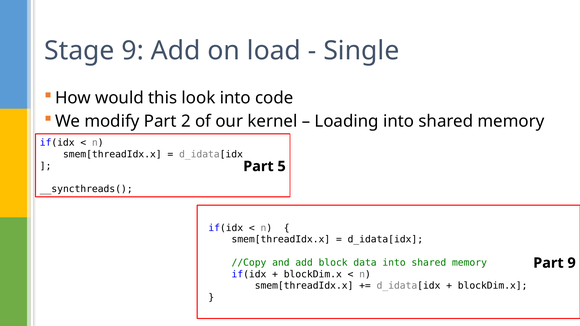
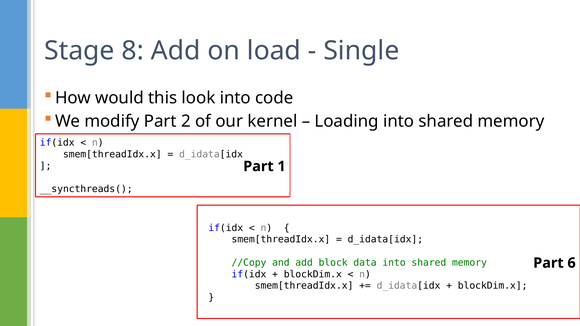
Stage 9: 9 -> 8
5: 5 -> 1
Part 9: 9 -> 6
